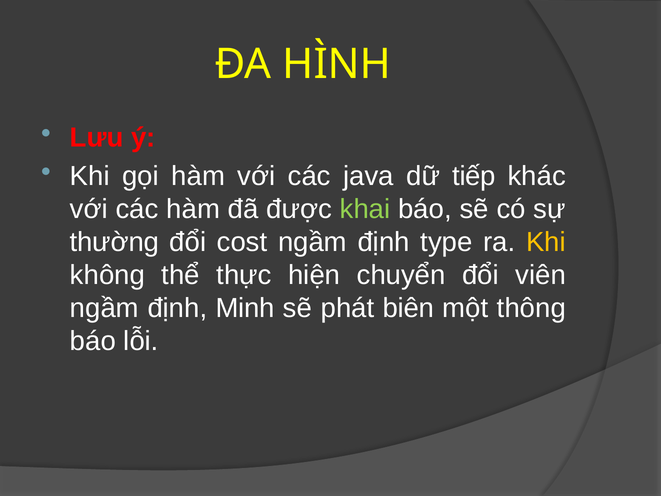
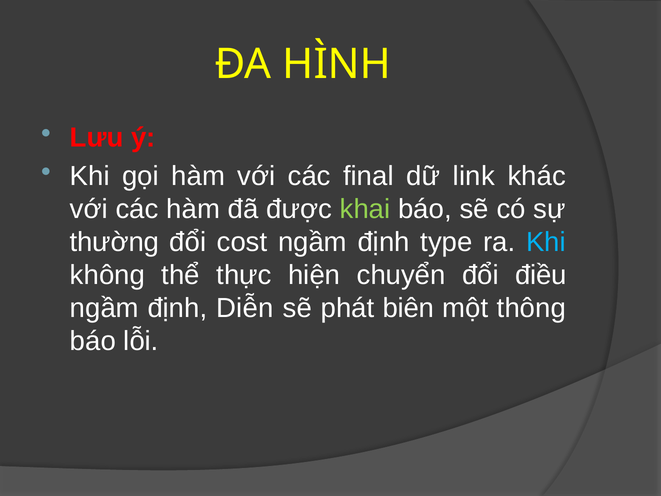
java: java -> final
tiếp: tiếp -> link
Khi at (546, 242) colour: yellow -> light blue
viên: viên -> điều
Minh: Minh -> Diễn
